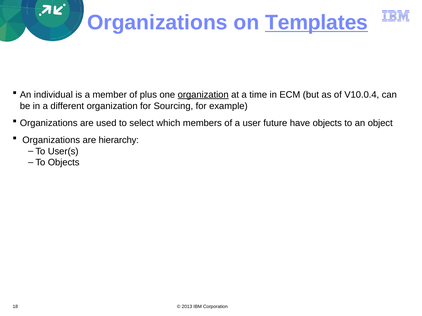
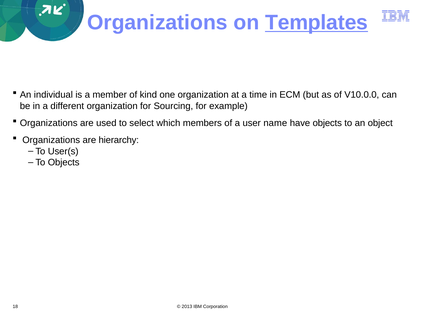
plus: plus -> kind
organization at (203, 95) underline: present -> none
V10.0.4: V10.0.4 -> V10.0.0
future: future -> name
